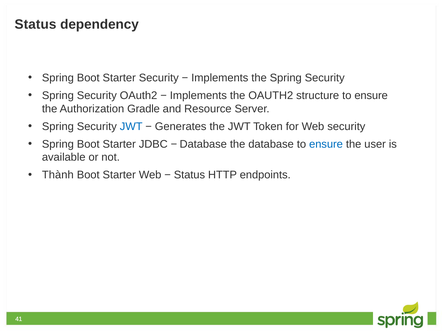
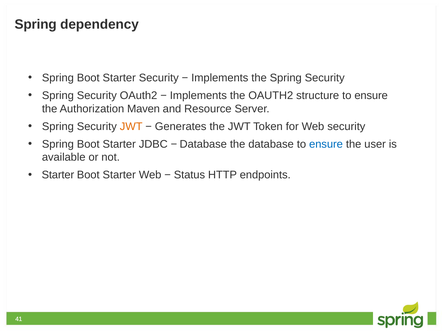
Status at (35, 24): Status -> Spring
Gradle: Gradle -> Maven
JWT at (131, 127) colour: blue -> orange
Thành at (58, 175): Thành -> Starter
